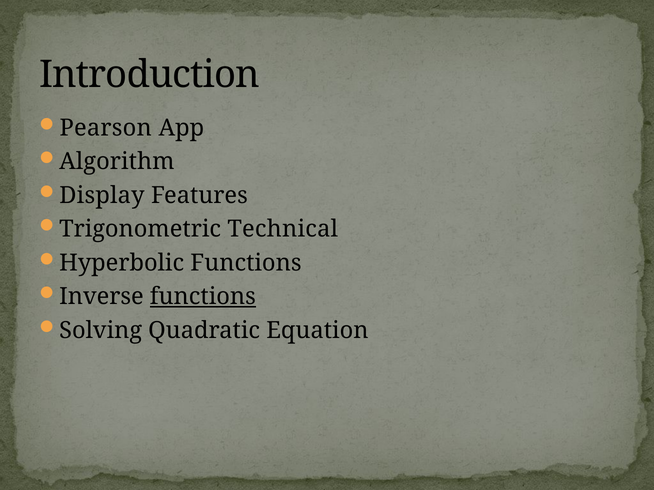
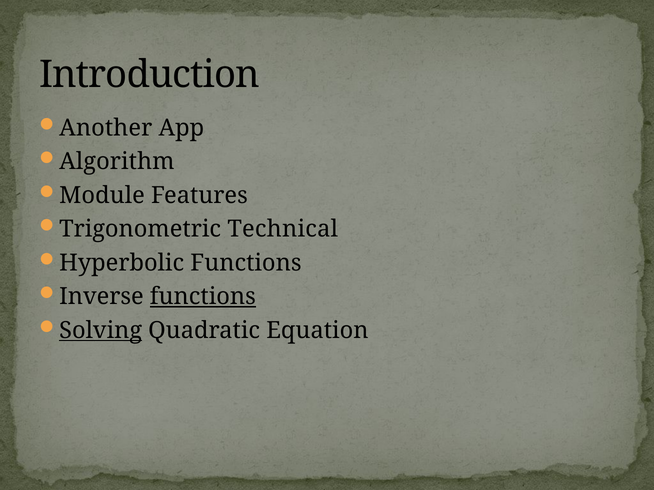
Pearson: Pearson -> Another
Display: Display -> Module
Solving underline: none -> present
